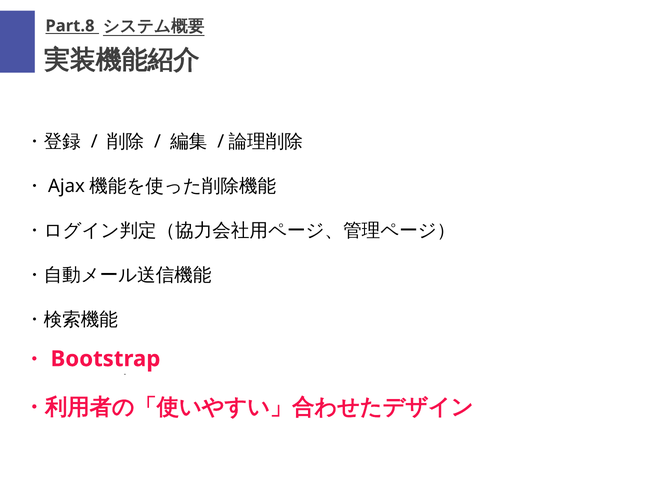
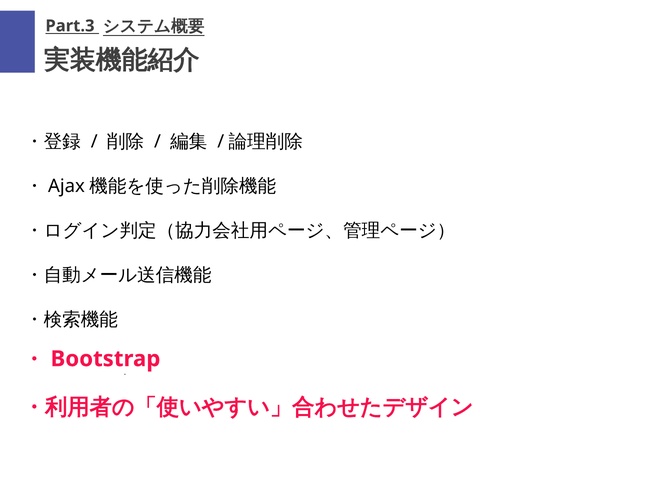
Part.8: Part.8 -> Part.3
